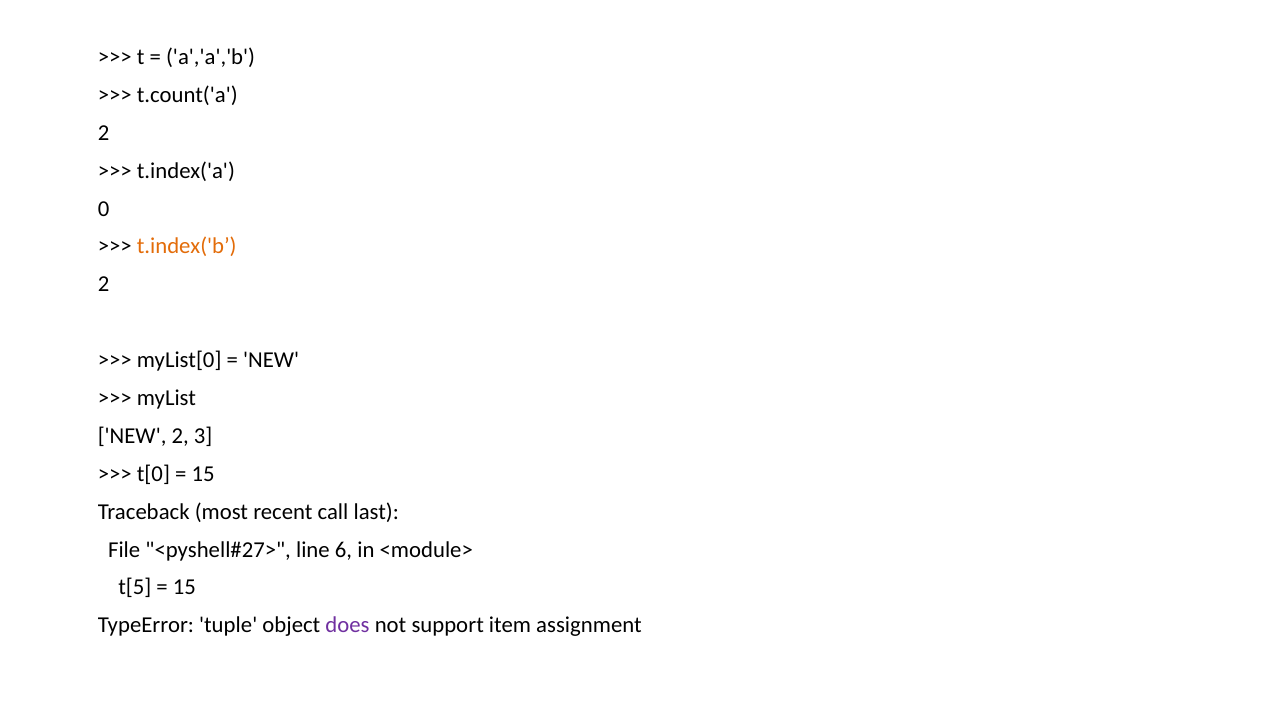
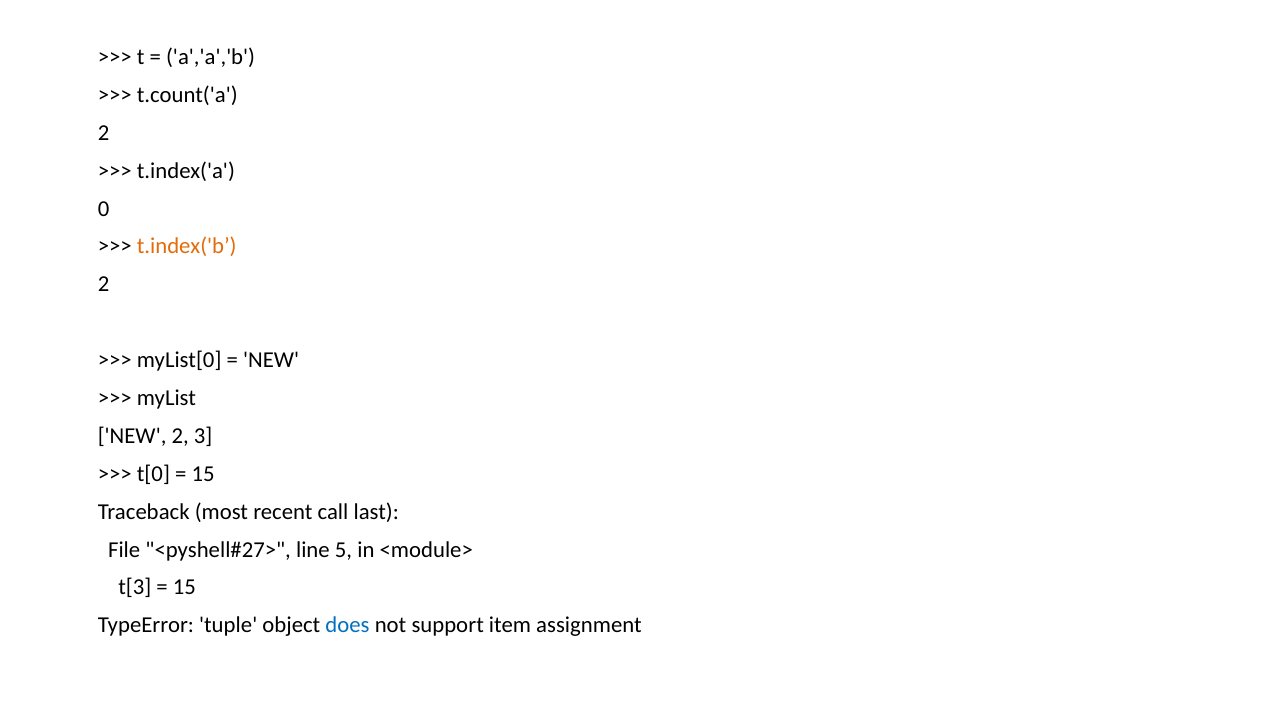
6: 6 -> 5
t[5: t[5 -> t[3
does colour: purple -> blue
